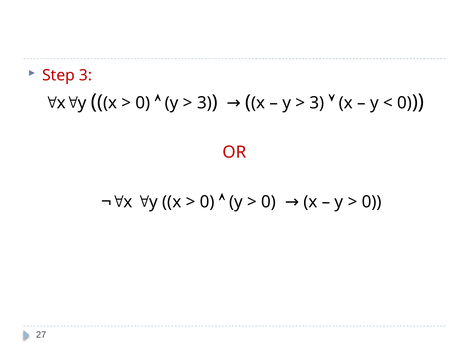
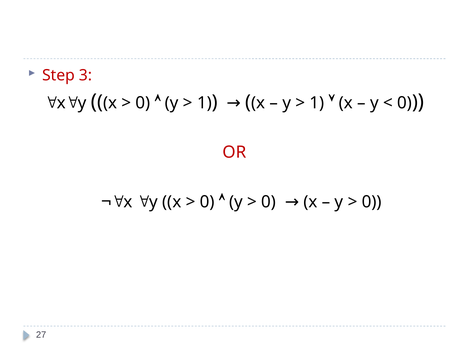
3 at (204, 103): 3 -> 1
3 at (317, 103): 3 -> 1
